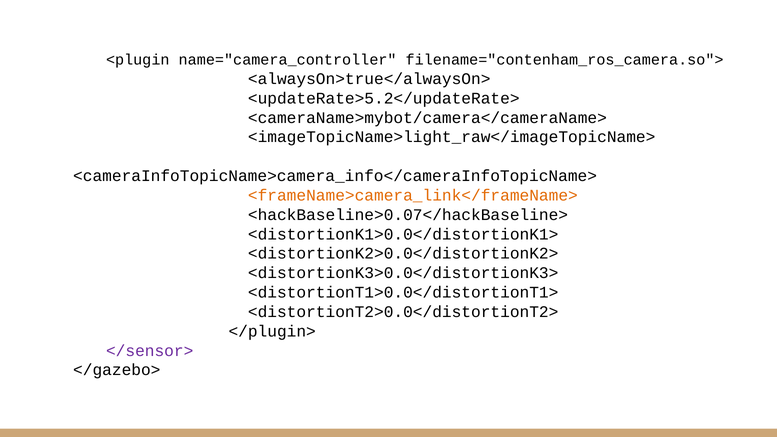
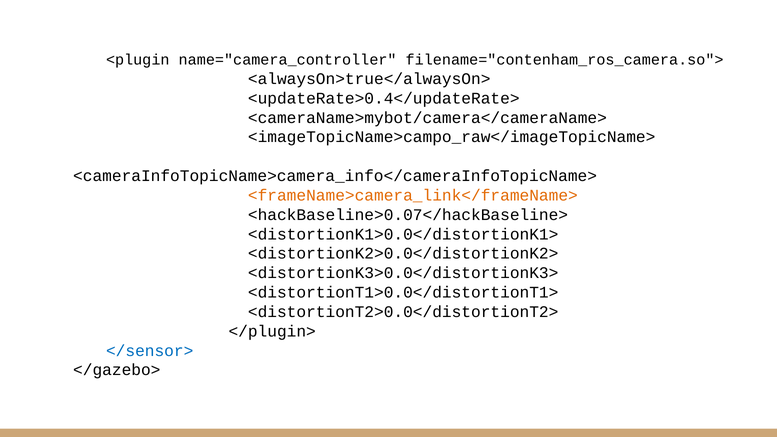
<updateRate>5.2</updateRate>: <updateRate>5.2</updateRate> -> <updateRate>0.4</updateRate>
<imageTopicName>light_raw</imageTopicName>: <imageTopicName>light_raw</imageTopicName> -> <imageTopicName>campo_raw</imageTopicName>
</sensor> colour: purple -> blue
